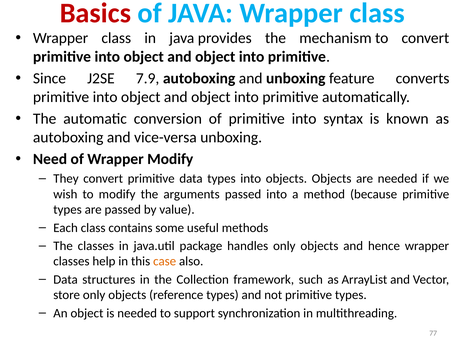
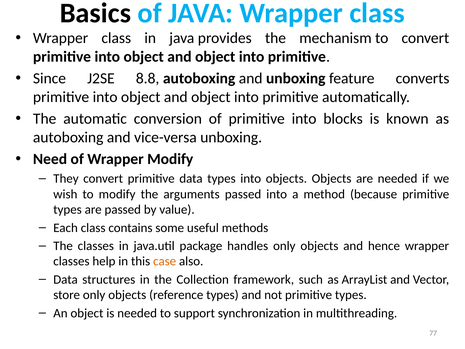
Basics colour: red -> black
7.9: 7.9 -> 8.8
syntax: syntax -> blocks
